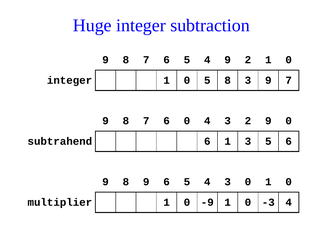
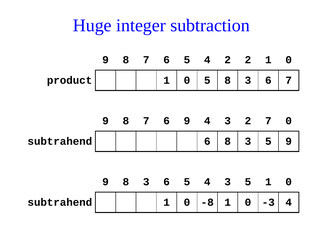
4 9: 9 -> 2
integer at (70, 80): integer -> product
5 8 3 9: 9 -> 6
6 0: 0 -> 9
2 9: 9 -> 7
6 1: 1 -> 8
5 6: 6 -> 9
9 8 9: 9 -> 3
4 3 0: 0 -> 5
multiplier at (60, 202): multiplier -> subtrahend
-9: -9 -> -8
